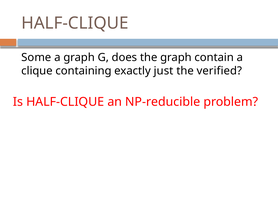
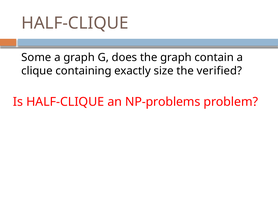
just: just -> size
NP-reducible: NP-reducible -> NP-problems
